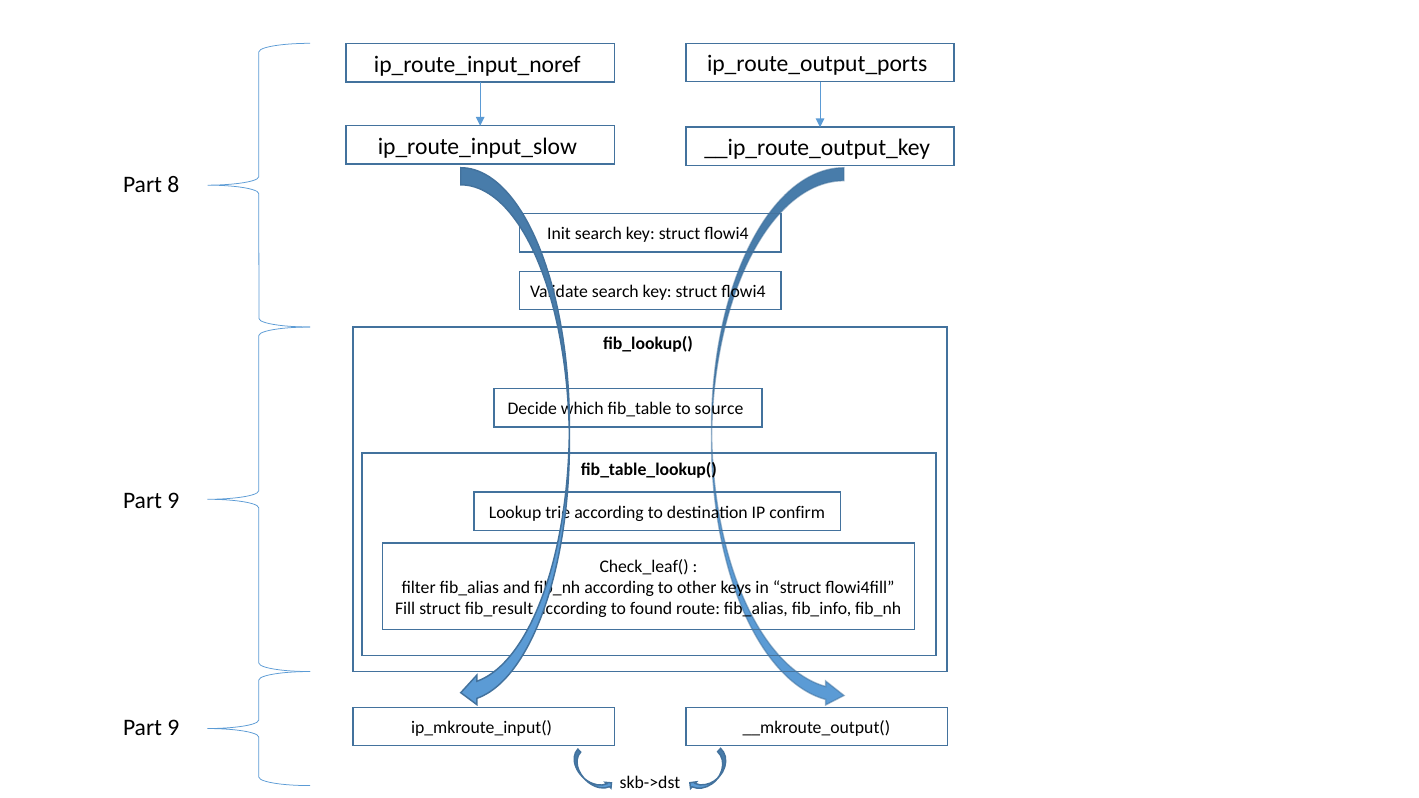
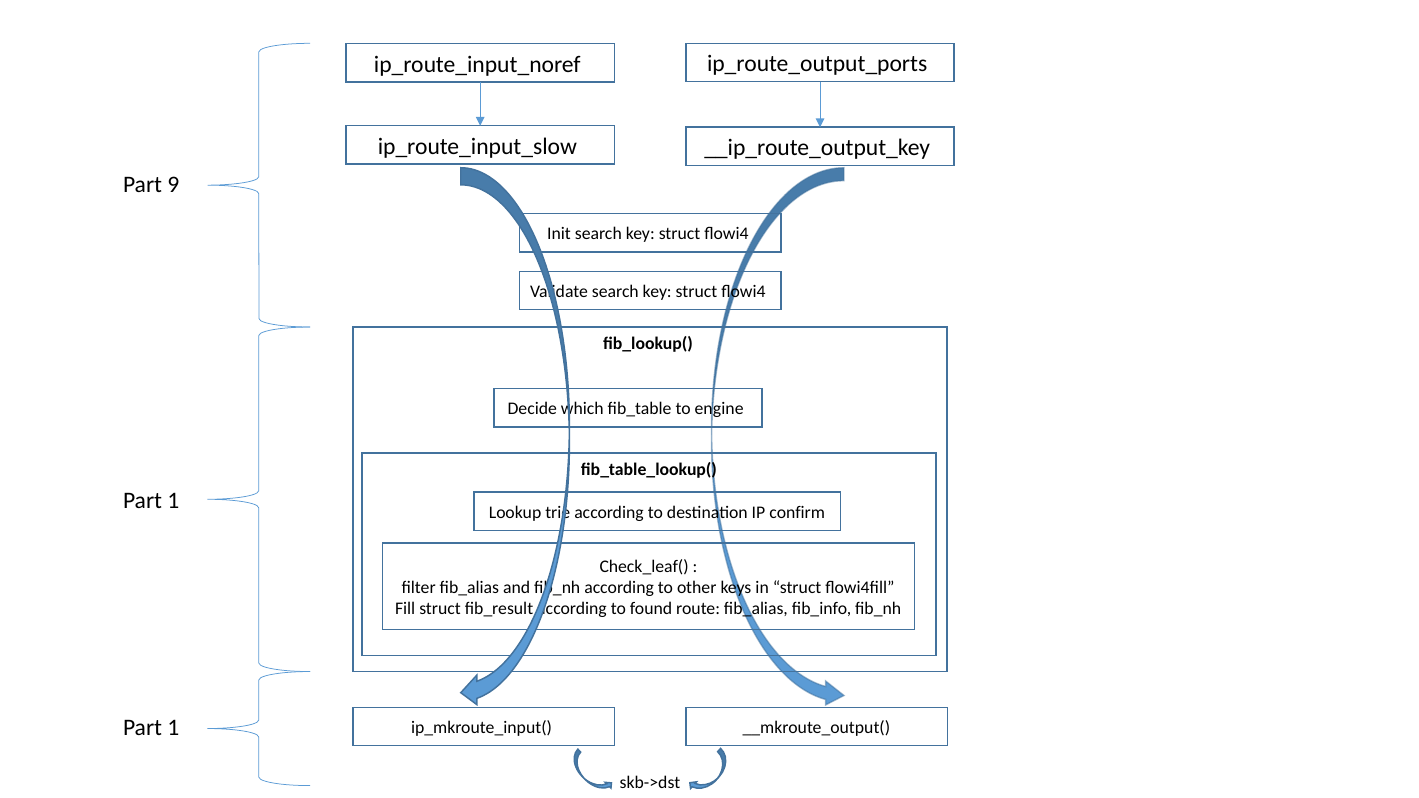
8: 8 -> 9
source: source -> engine
9 at (173, 501): 9 -> 1
9 at (173, 728): 9 -> 1
